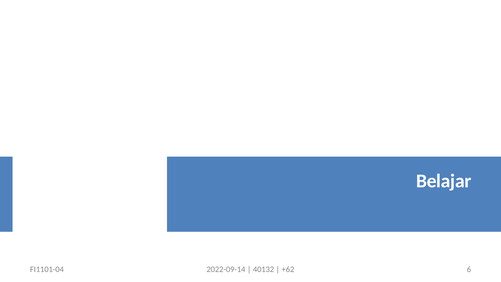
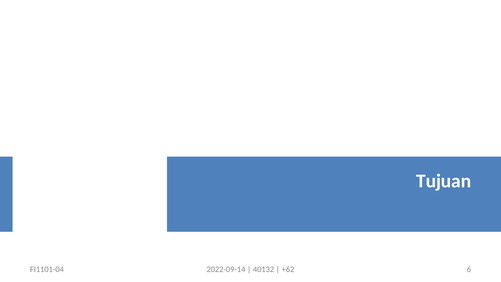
Belajar: Belajar -> Tujuan
